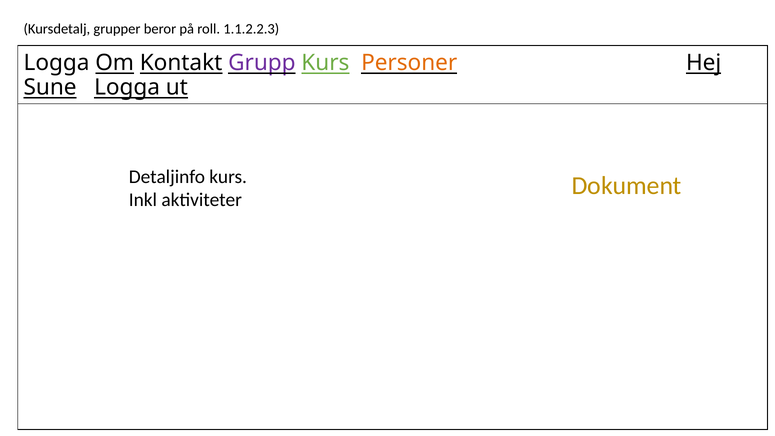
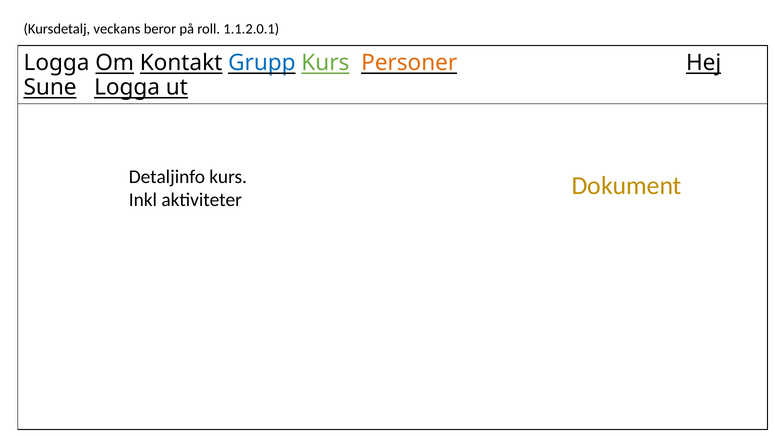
grupper: grupper -> veckans
1.1.2.2.3: 1.1.2.2.3 -> 1.1.2.0.1
Grupp colour: purple -> blue
